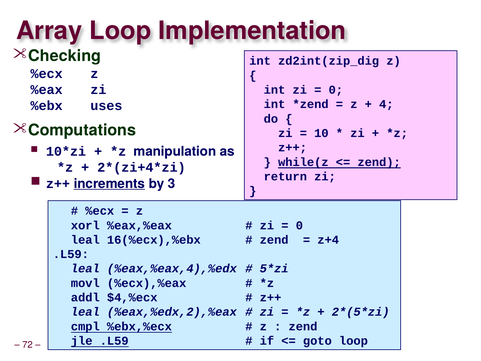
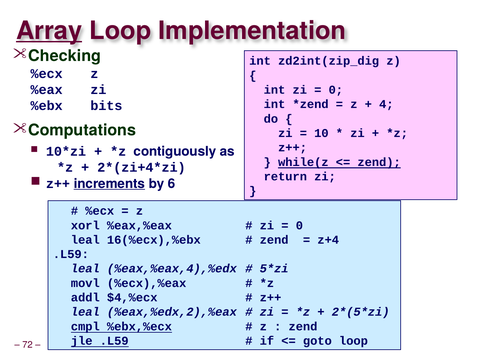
Array underline: none -> present
uses: uses -> bits
manipulation: manipulation -> contiguously
3: 3 -> 6
